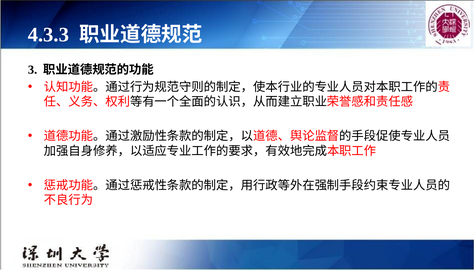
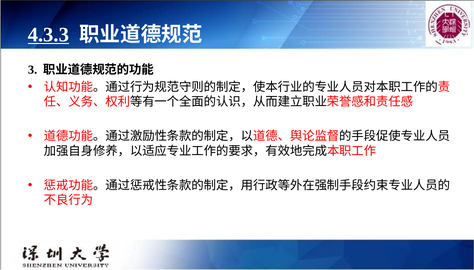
4.3.3 underline: none -> present
